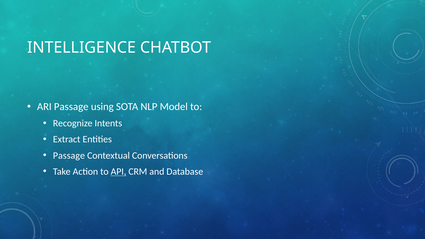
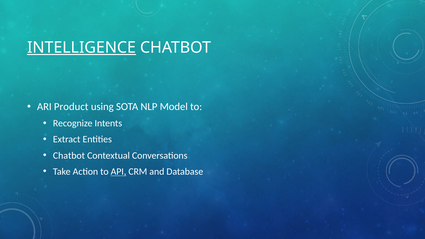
INTELLIGENCE underline: none -> present
ARI Passage: Passage -> Product
Passage at (69, 156): Passage -> Chatbot
